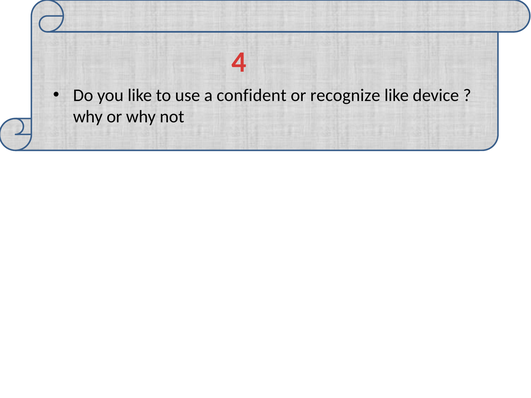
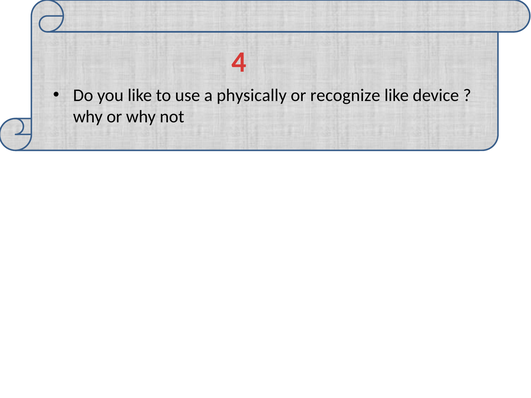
confident: confident -> physically
